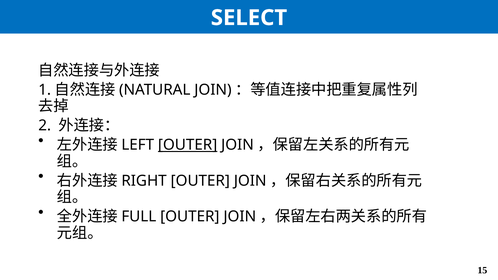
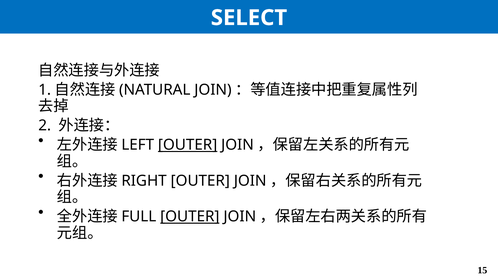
OUTER at (190, 217) underline: none -> present
